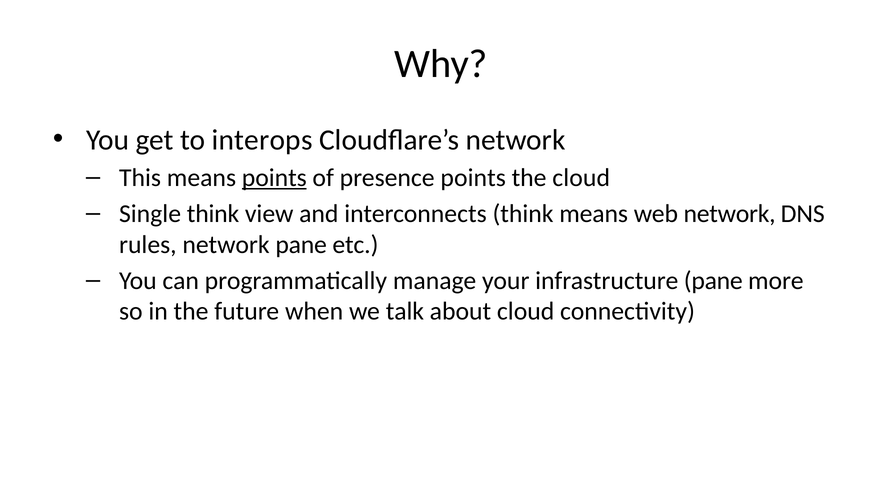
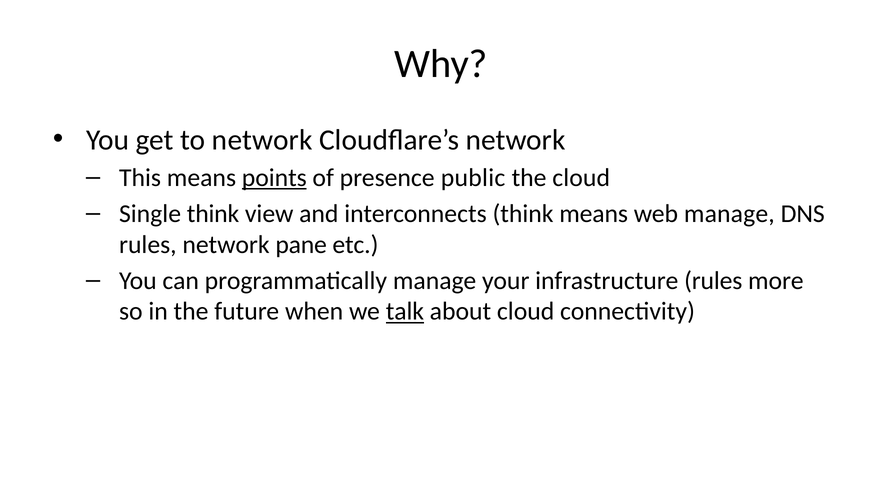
to interops: interops -> network
presence points: points -> public
web network: network -> manage
infrastructure pane: pane -> rules
talk underline: none -> present
